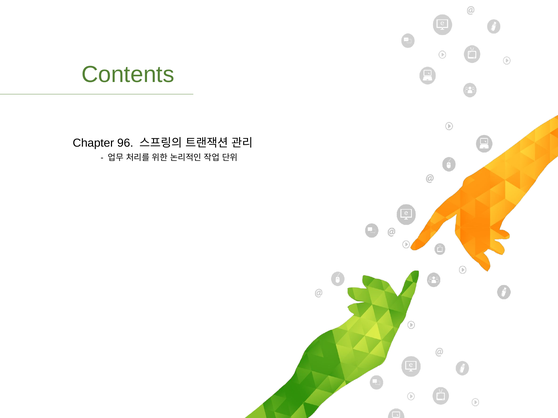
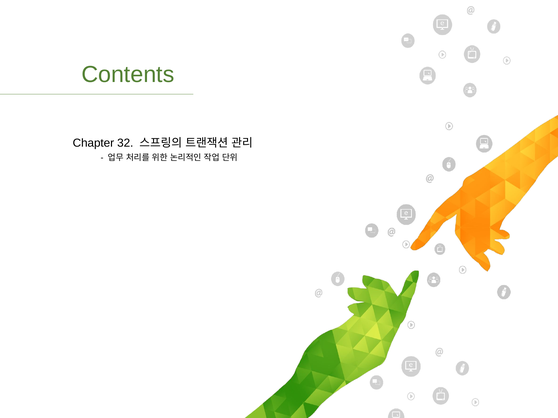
96: 96 -> 32
